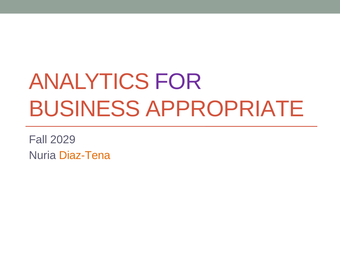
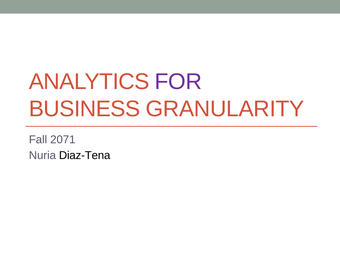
APPROPRIATE: APPROPRIATE -> GRANULARITY
2029: 2029 -> 2071
Diaz-Tena colour: orange -> black
